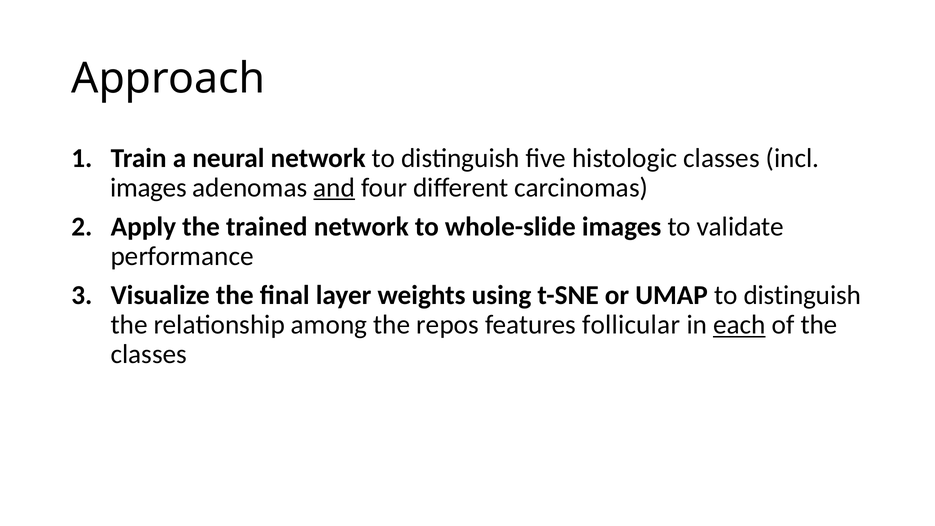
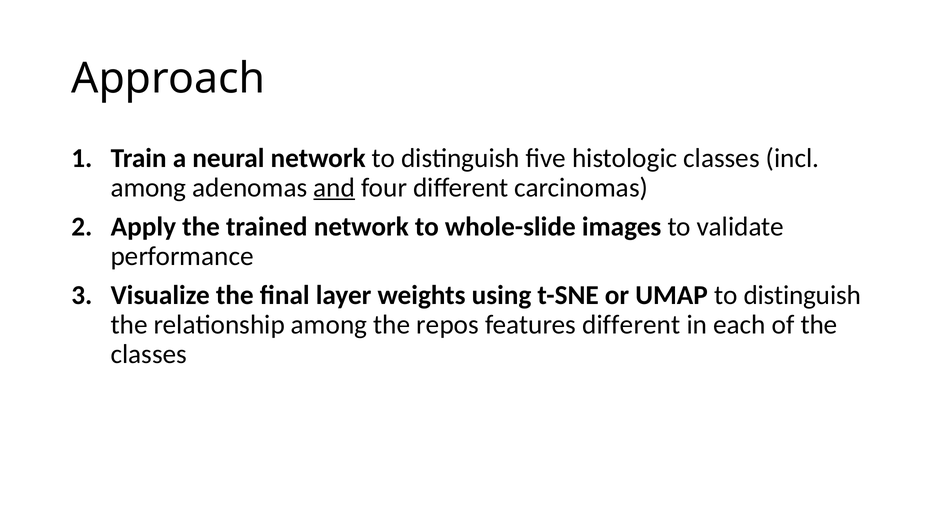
images at (149, 188): images -> among
features follicular: follicular -> different
each underline: present -> none
